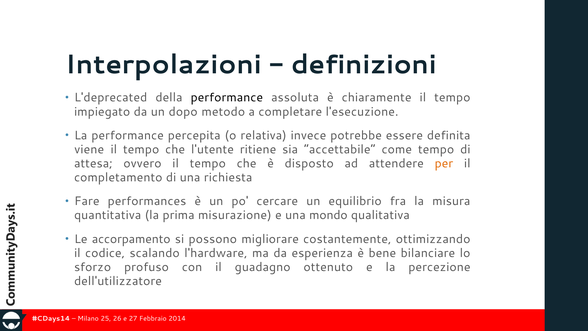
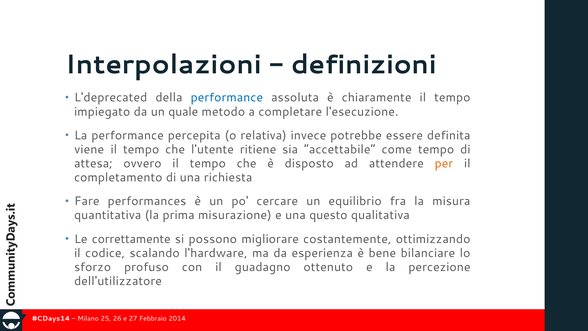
performance at (227, 98) colour: black -> blue
dopo: dopo -> quale
mondo: mondo -> questo
accorpamento: accorpamento -> correttamente
